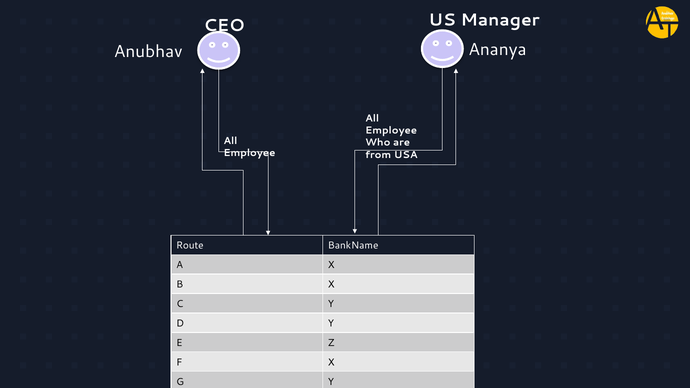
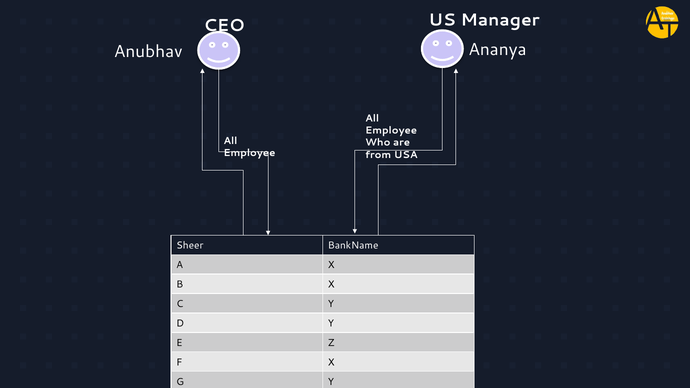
Route: Route -> Sheer
